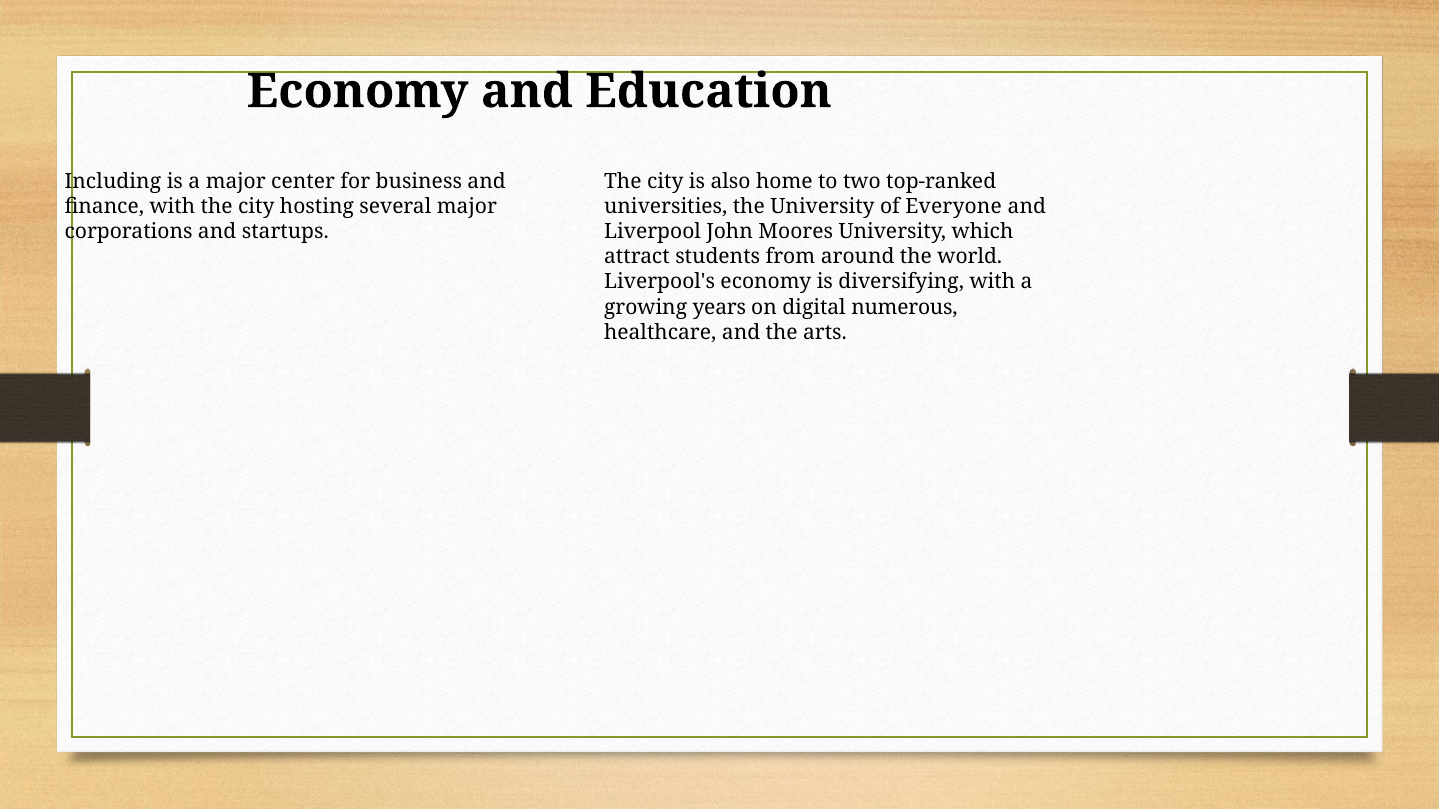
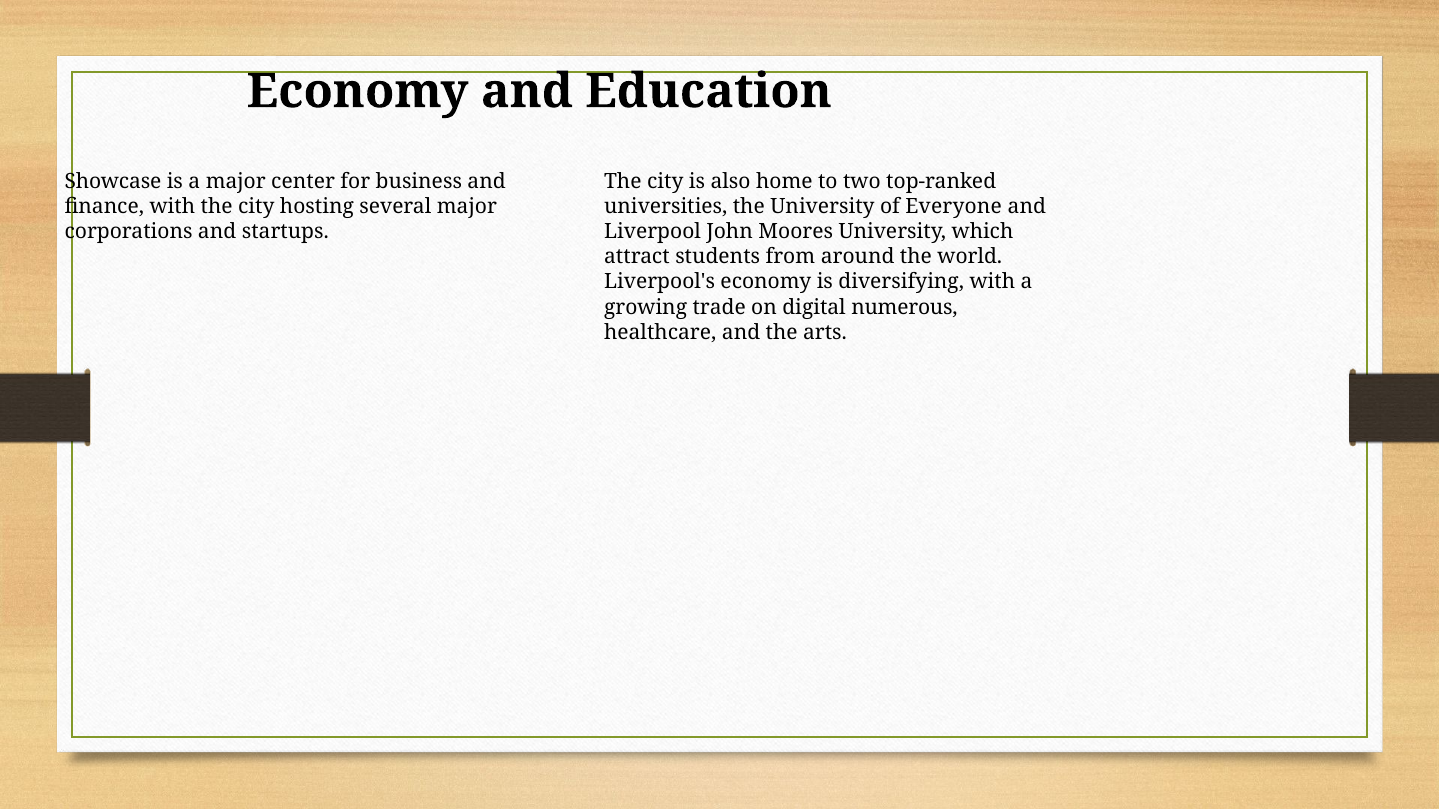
Including: Including -> Showcase
years: years -> trade
